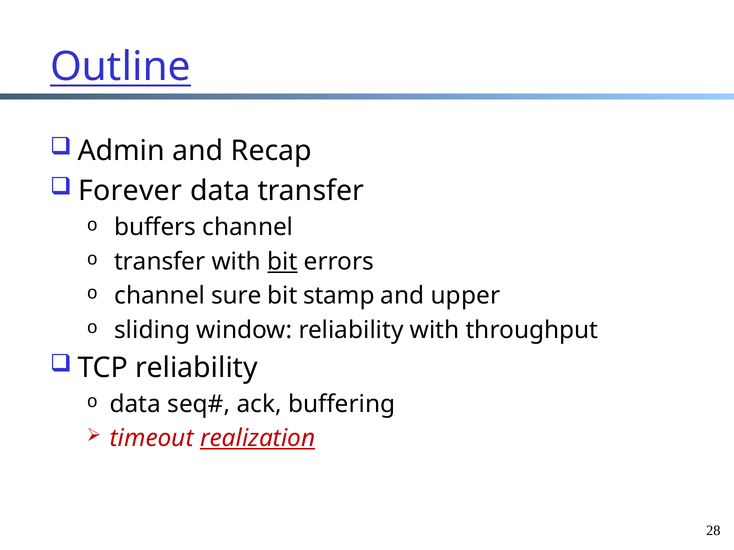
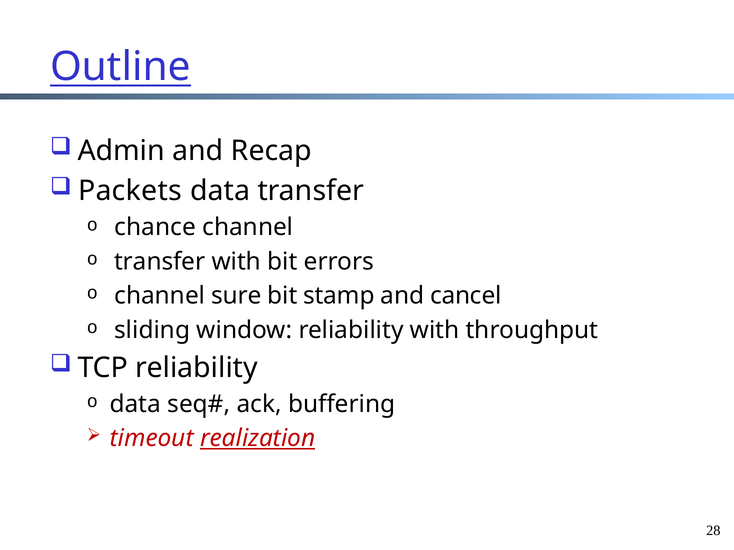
Forever: Forever -> Packets
buffers: buffers -> chance
bit at (282, 262) underline: present -> none
upper: upper -> cancel
